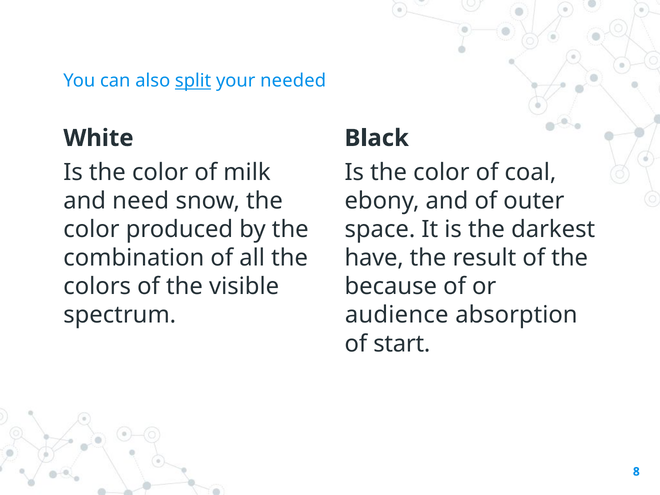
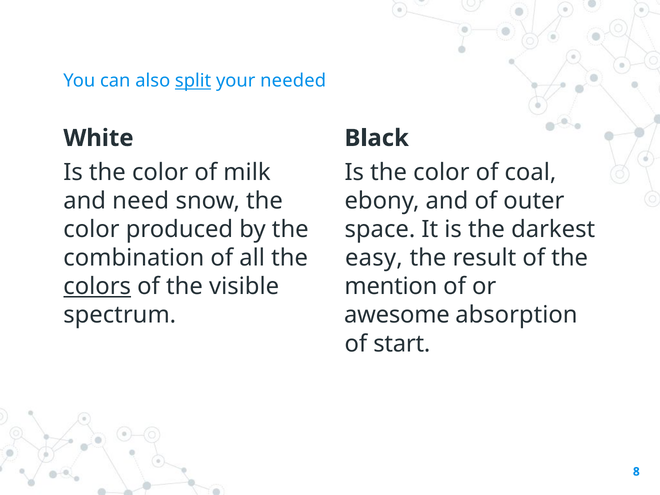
have: have -> easy
colors underline: none -> present
because: because -> mention
audience: audience -> awesome
